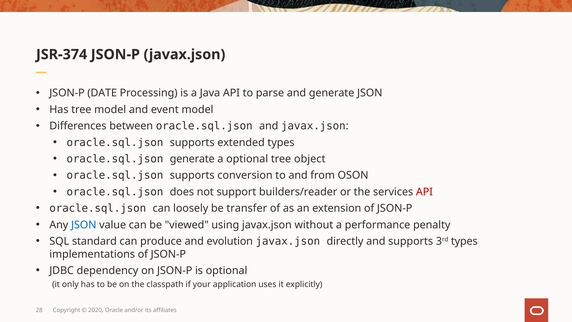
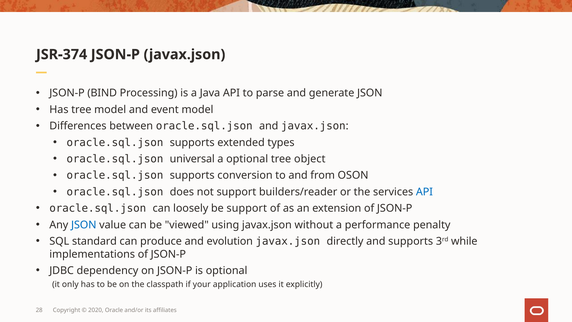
DATE: DATE -> BIND
oracle.sql.json generate: generate -> universal
API at (424, 192) colour: red -> blue
be transfer: transfer -> support
3rd types: types -> while
